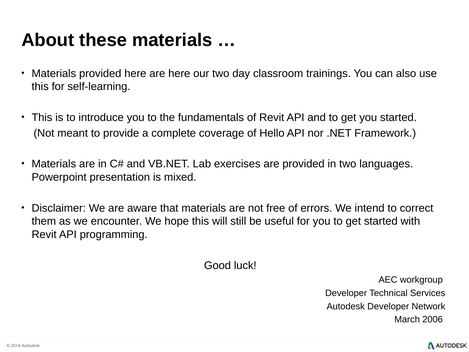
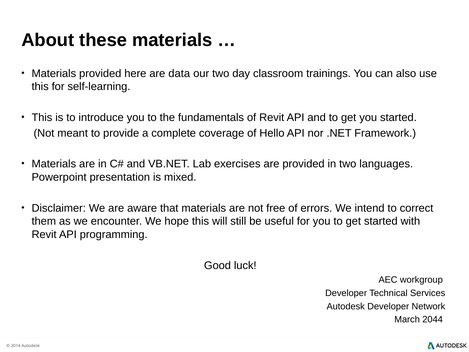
are here: here -> data
2006: 2006 -> 2044
